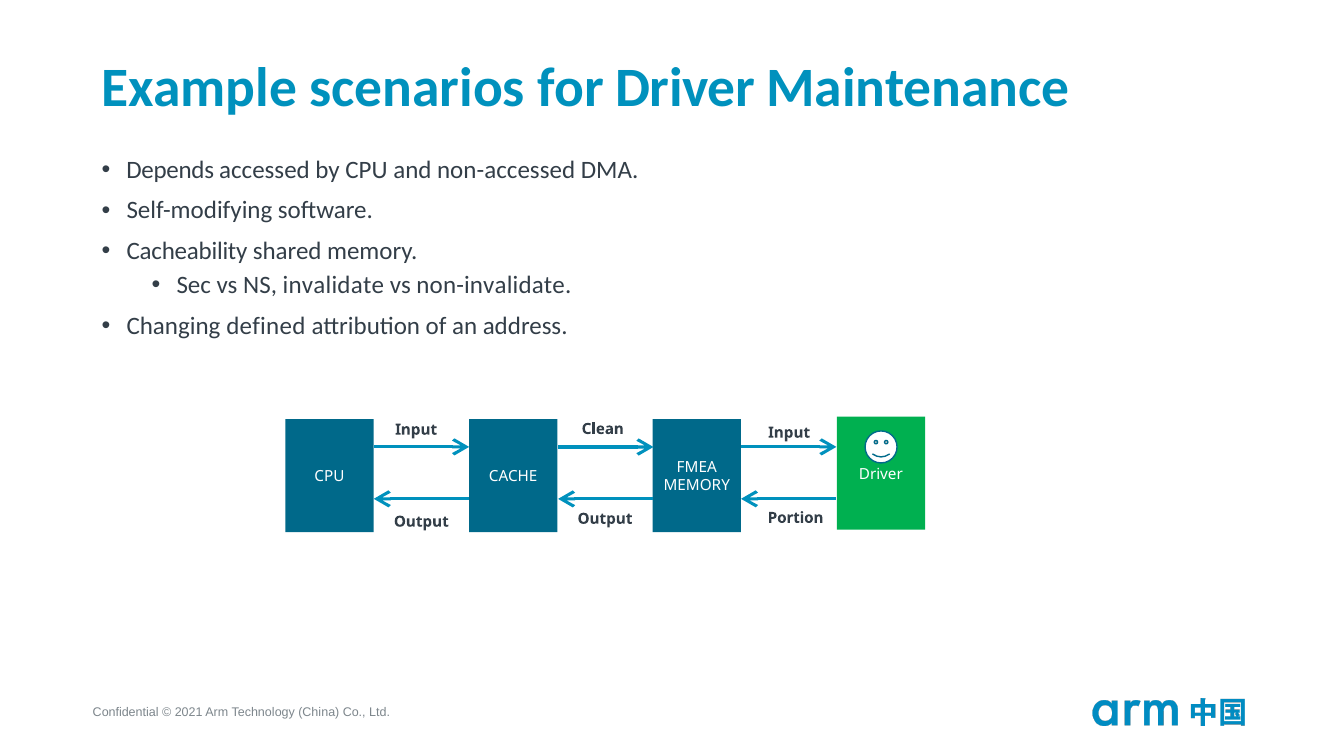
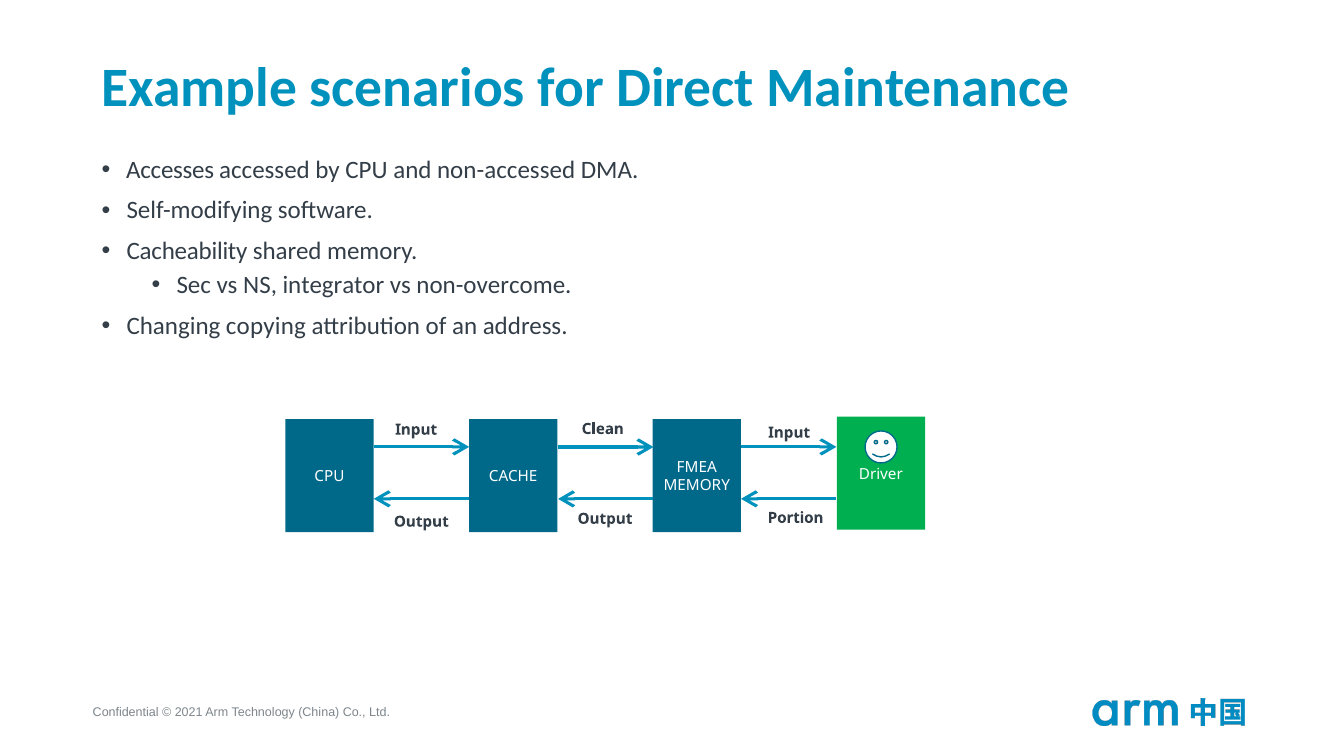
for Driver: Driver -> Direct
Depends: Depends -> Accesses
invalidate: invalidate -> integrator
non-invalidate: non-invalidate -> non-overcome
defined: defined -> copying
